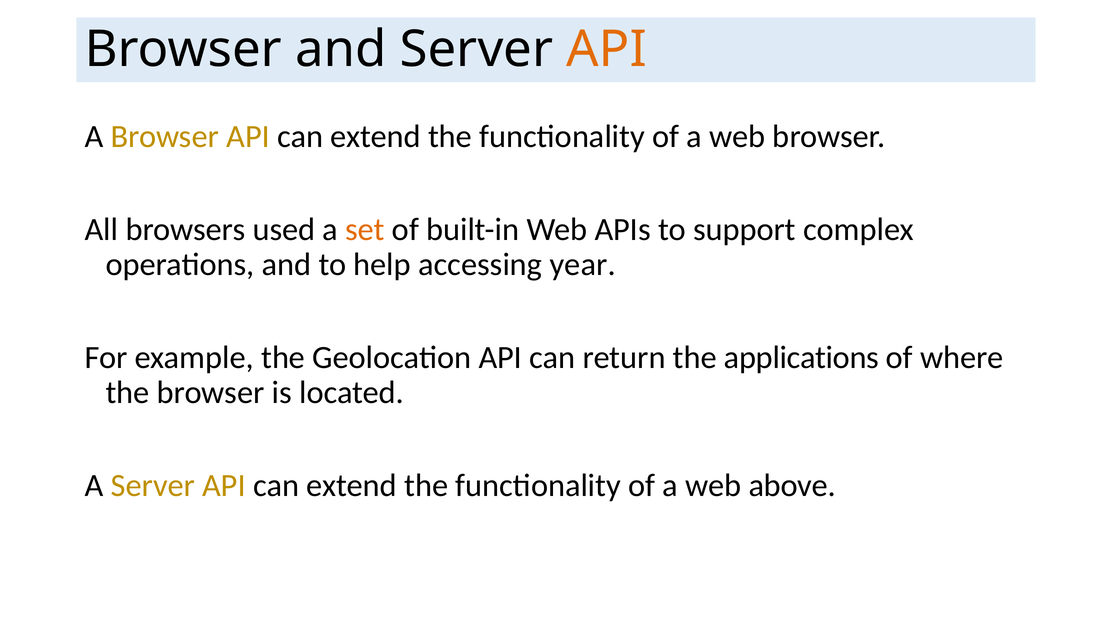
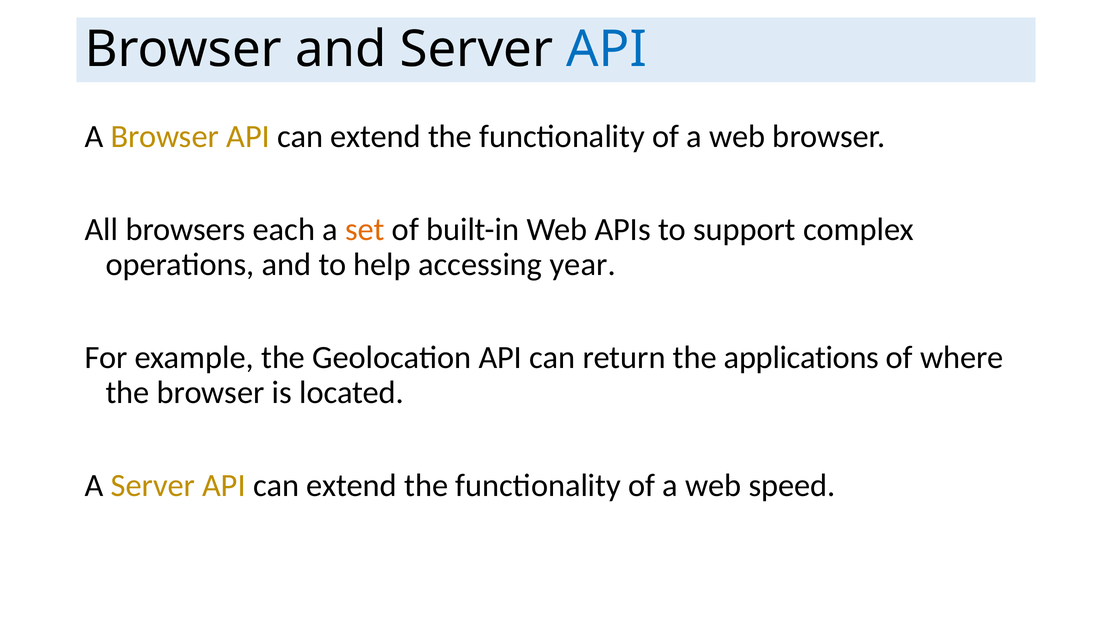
API at (607, 50) colour: orange -> blue
used: used -> each
above: above -> speed
